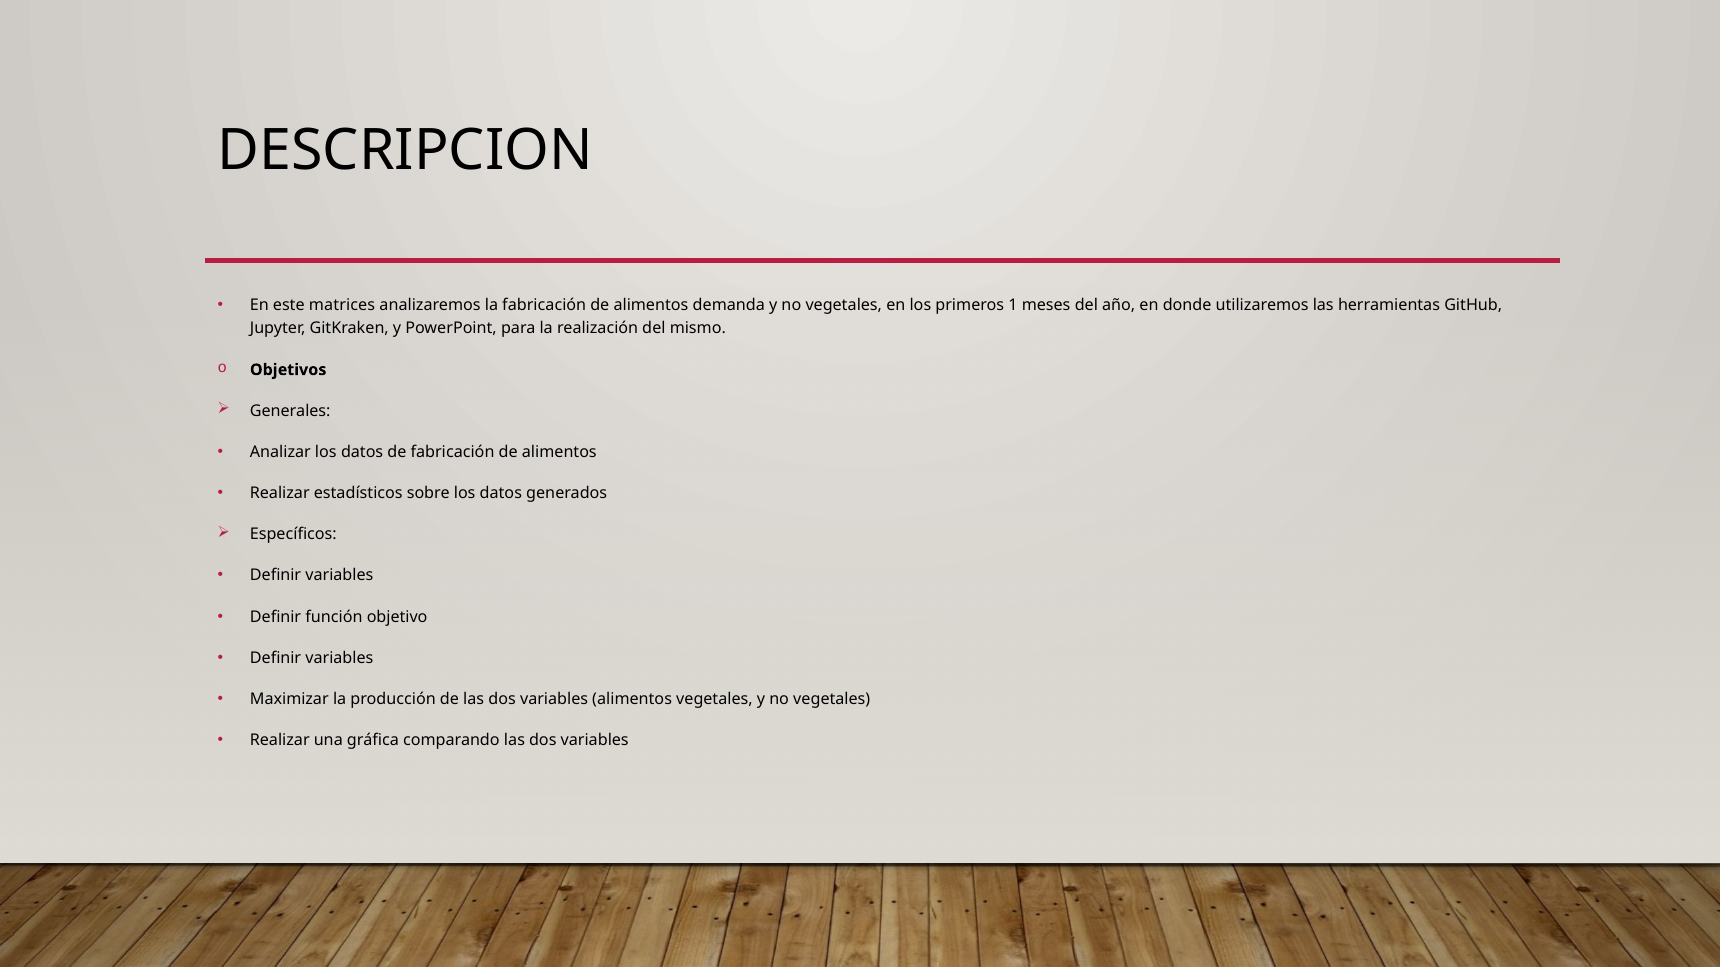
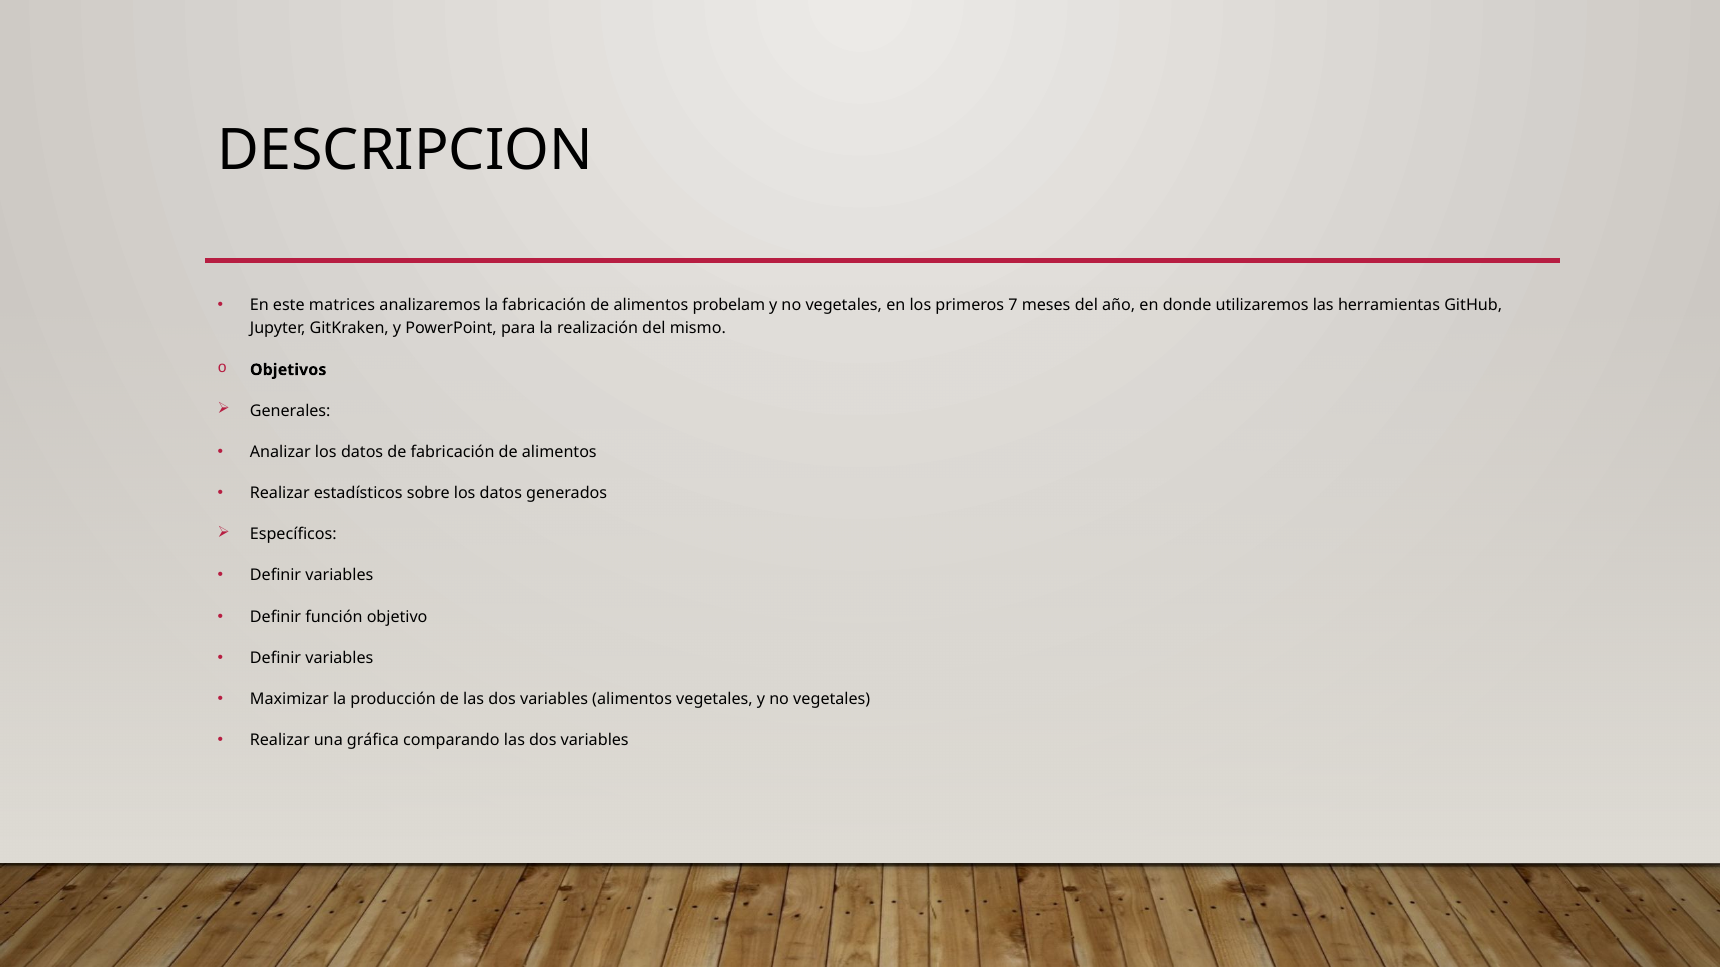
demanda: demanda -> probelam
1: 1 -> 7
